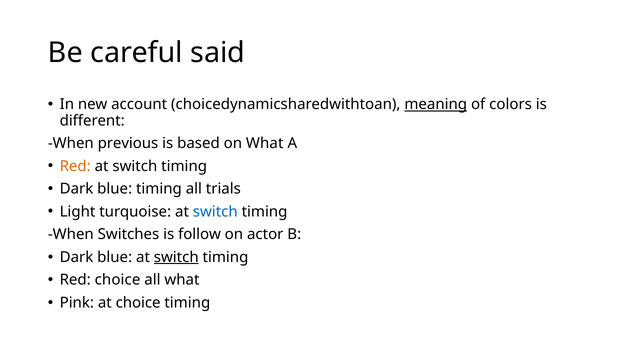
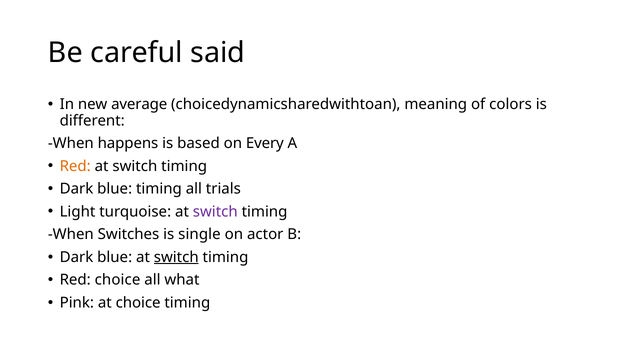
account: account -> average
meaning underline: present -> none
previous: previous -> happens
on What: What -> Every
switch at (215, 212) colour: blue -> purple
follow: follow -> single
